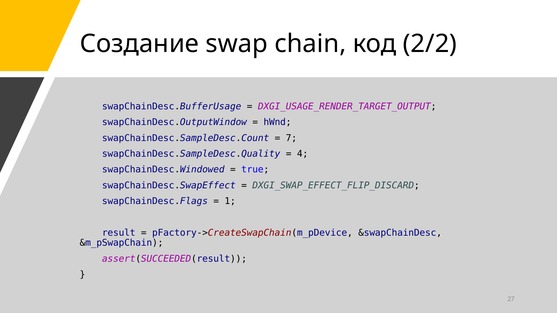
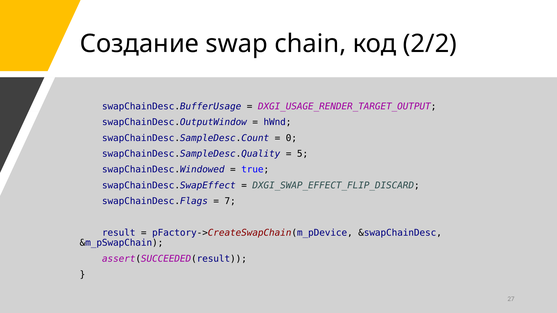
7: 7 -> 0
4: 4 -> 5
1: 1 -> 7
